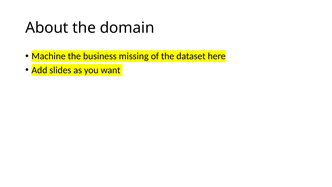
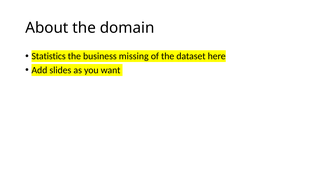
Machine: Machine -> Statistics
